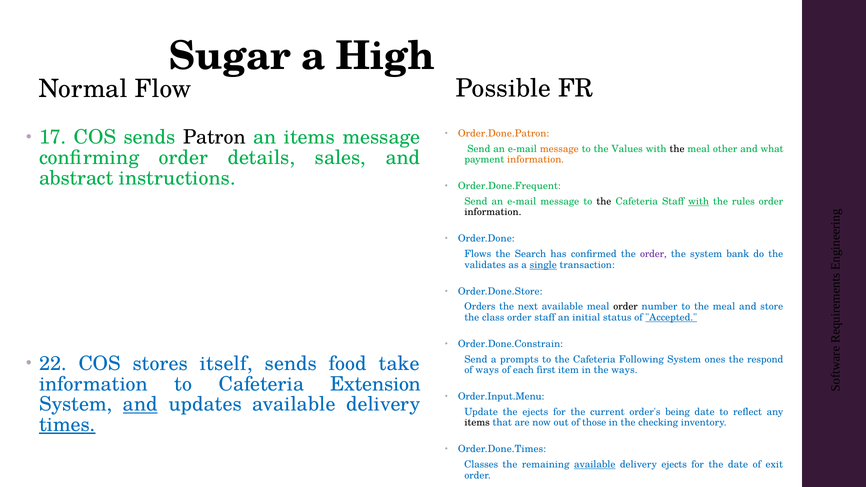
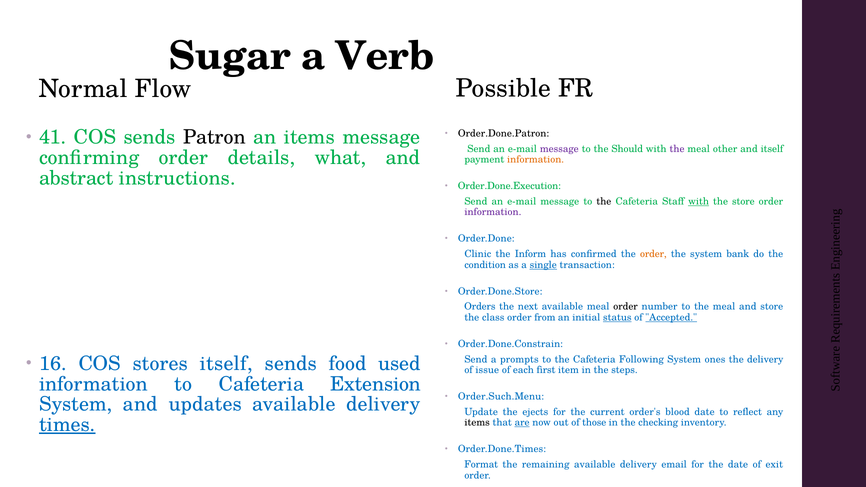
High: High -> Verb
17: 17 -> 41
Order.Done.Patron colour: orange -> black
message at (559, 149) colour: orange -> purple
Values: Values -> Should
the at (677, 149) colour: black -> purple
and what: what -> itself
sales: sales -> what
Order.Done.Frequent: Order.Done.Frequent -> Order.Done.Execution
the rules: rules -> store
information at (493, 212) colour: black -> purple
Flows: Flows -> Clinic
Search: Search -> Inform
order at (653, 254) colour: purple -> orange
validates: validates -> condition
order staff: staff -> from
status underline: none -> present
22: 22 -> 16
take: take -> used
the respond: respond -> delivery
of ways: ways -> issue
the ways: ways -> steps
Order.Input.Menu: Order.Input.Menu -> Order.Such.Menu
and at (140, 404) underline: present -> none
being: being -> blood
are underline: none -> present
Classes: Classes -> Format
available at (595, 465) underline: present -> none
delivery ejects: ejects -> email
